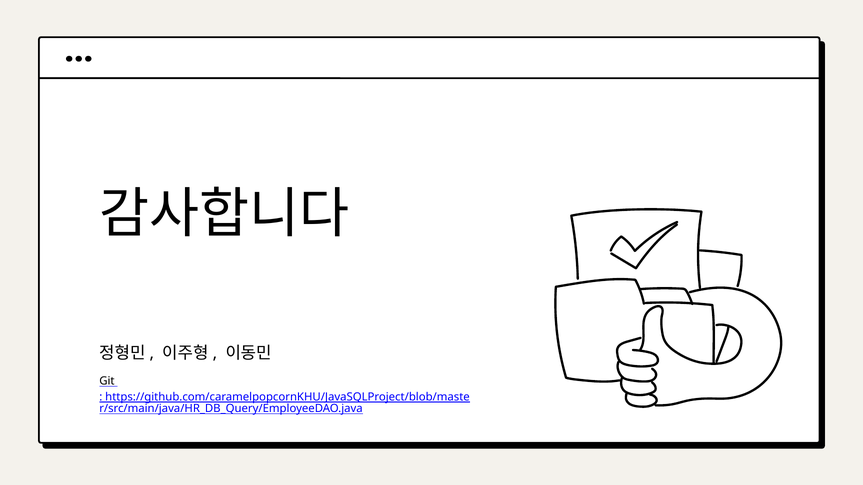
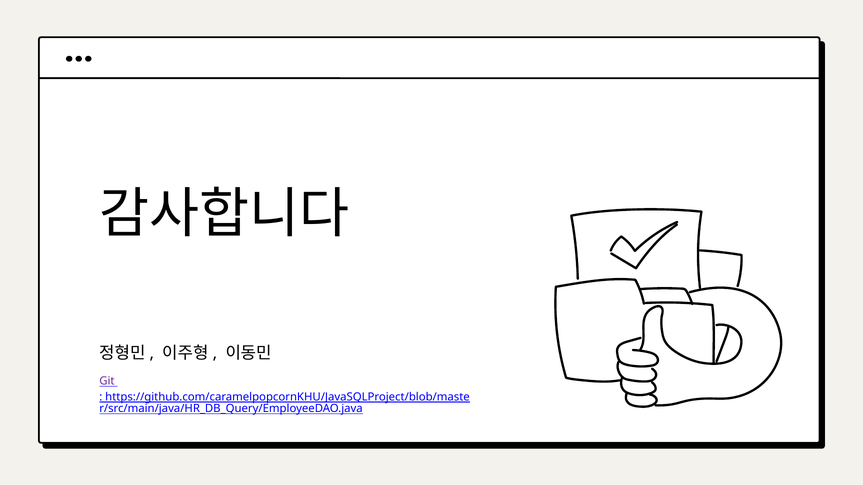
Git colour: black -> purple
